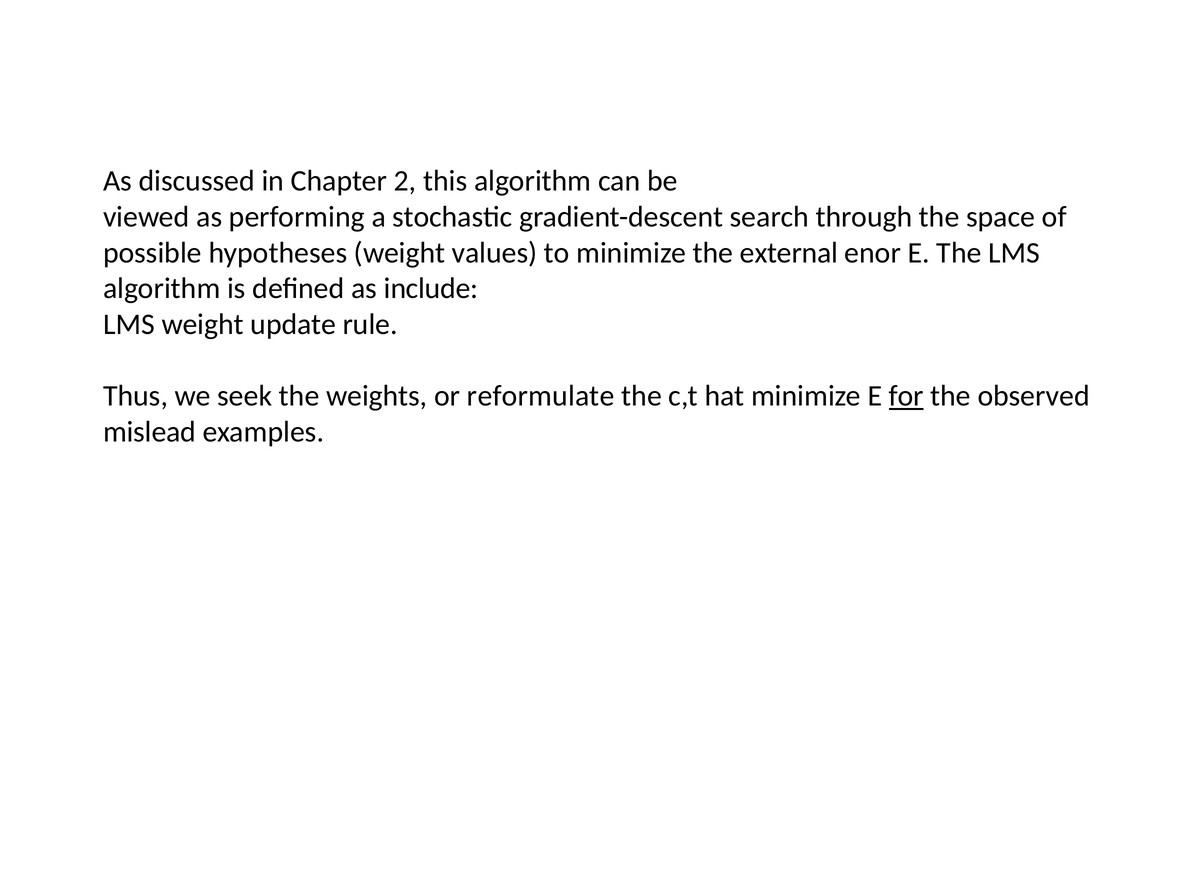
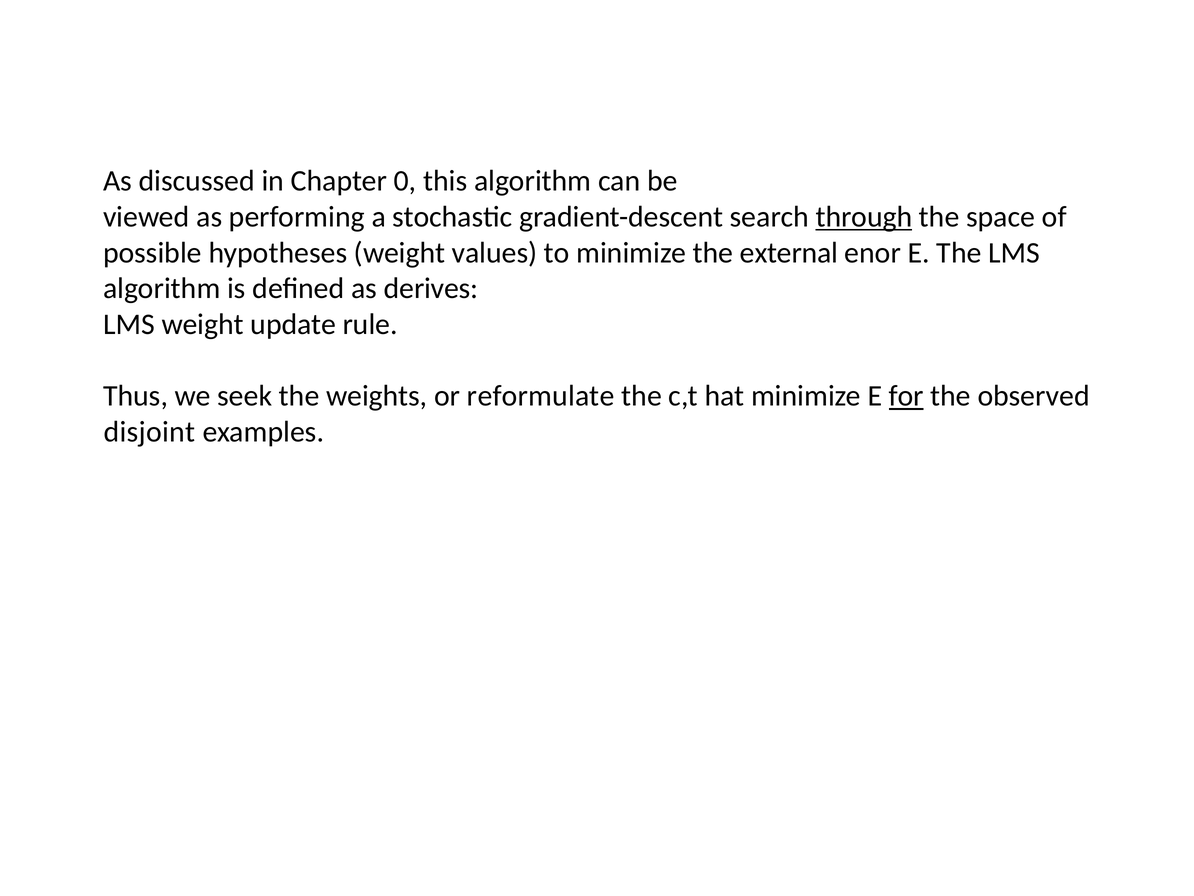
2: 2 -> 0
through underline: none -> present
include: include -> derives
mislead: mislead -> disjoint
